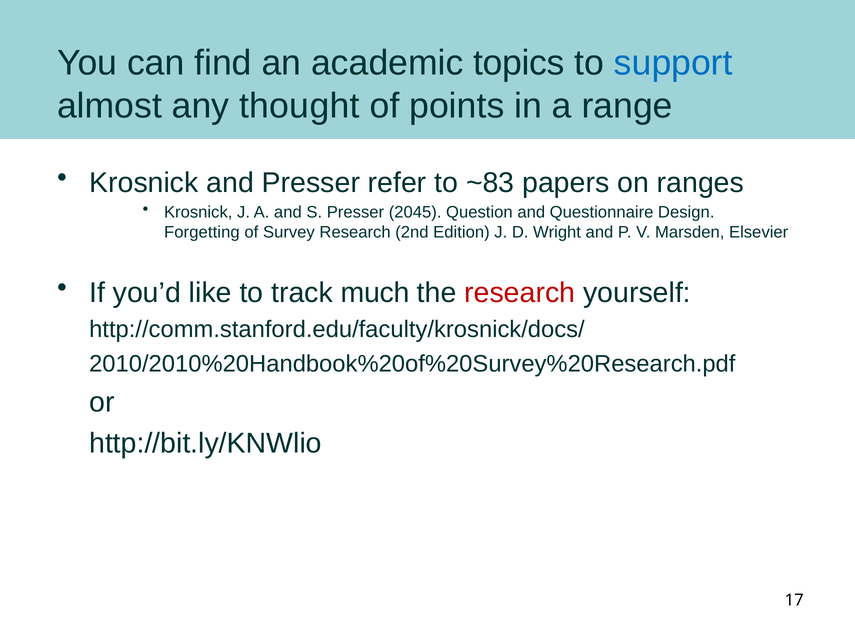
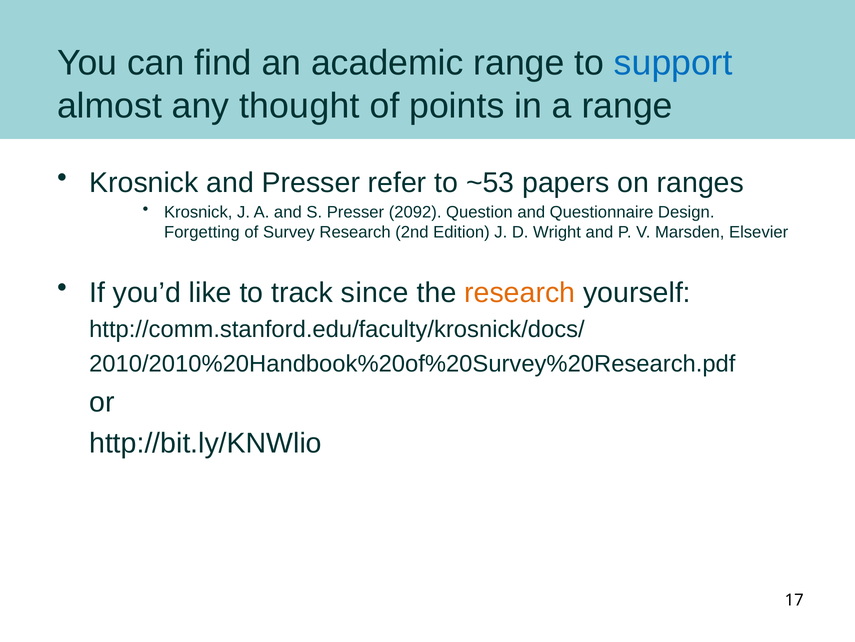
academic topics: topics -> range
~83: ~83 -> ~53
2045: 2045 -> 2092
much: much -> since
research at (520, 292) colour: red -> orange
